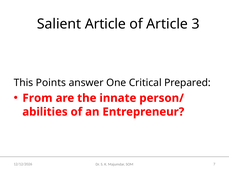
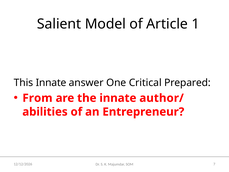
Salient Article: Article -> Model
3: 3 -> 1
This Points: Points -> Innate
person/: person/ -> author/
